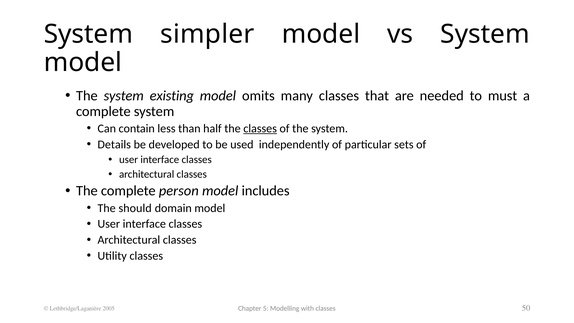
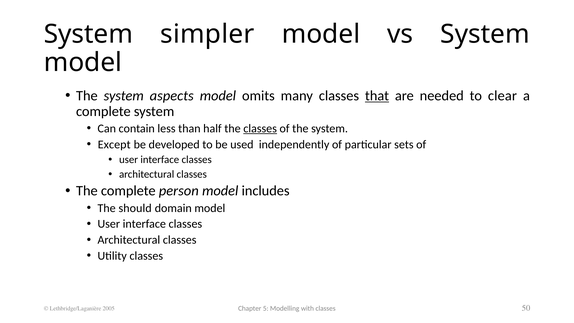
existing: existing -> aspects
that underline: none -> present
must: must -> clear
Details: Details -> Except
